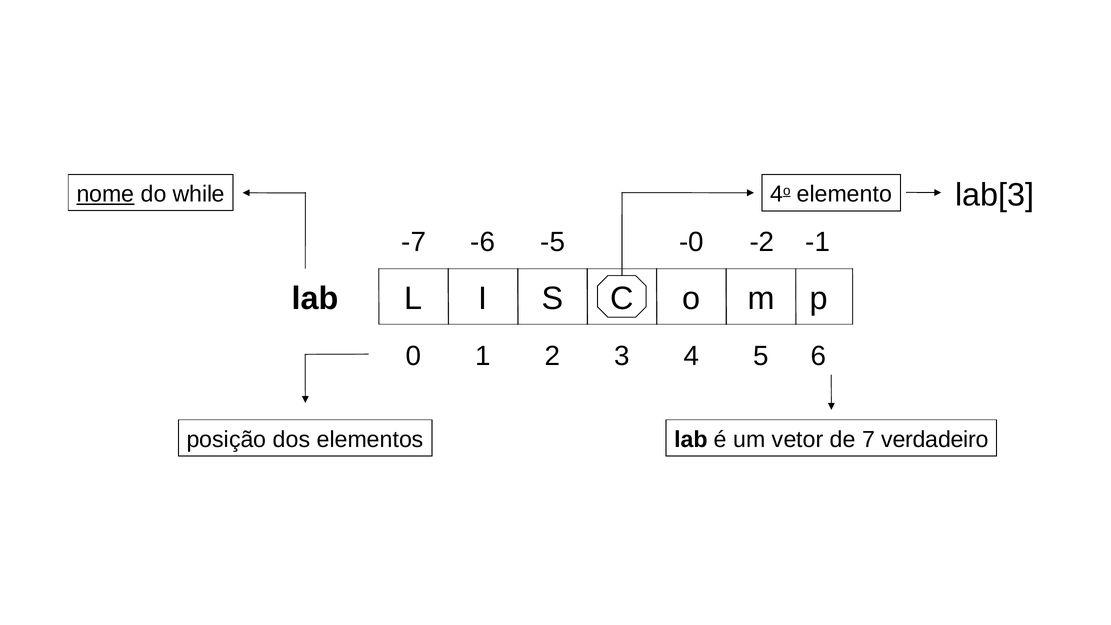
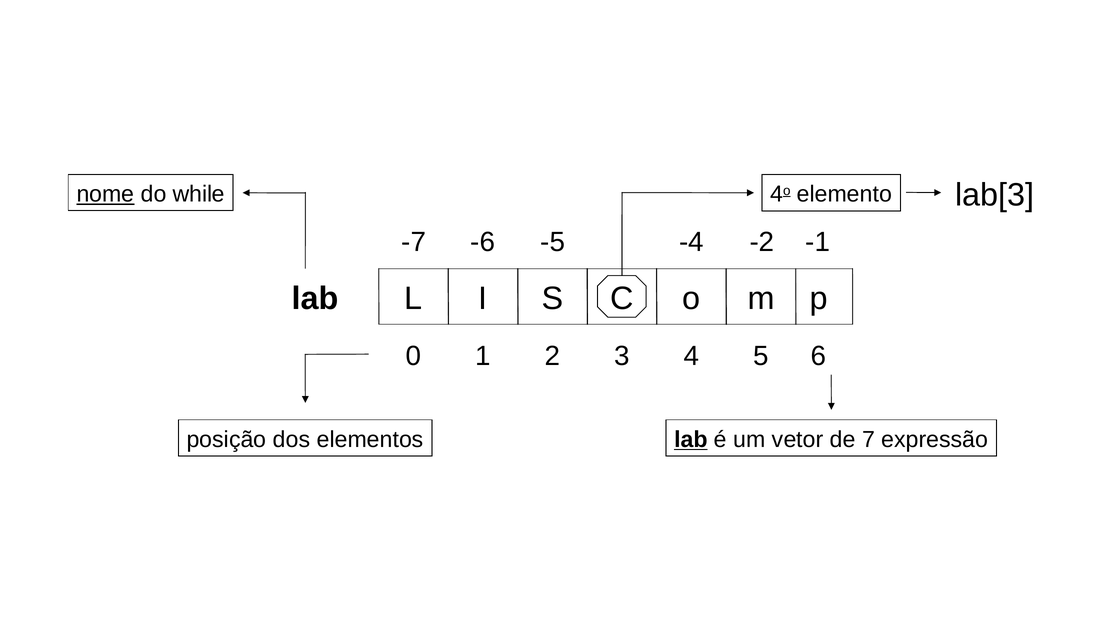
-0: -0 -> -4
lab at (691, 439) underline: none -> present
verdadeiro: verdadeiro -> expressão
